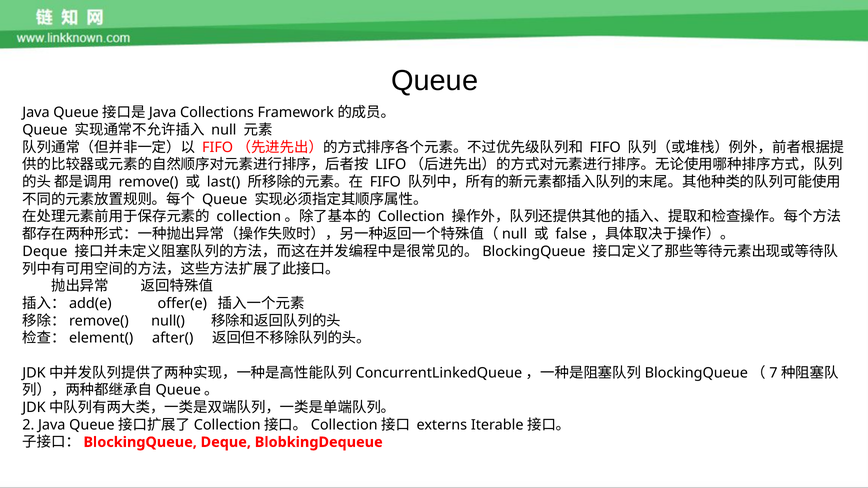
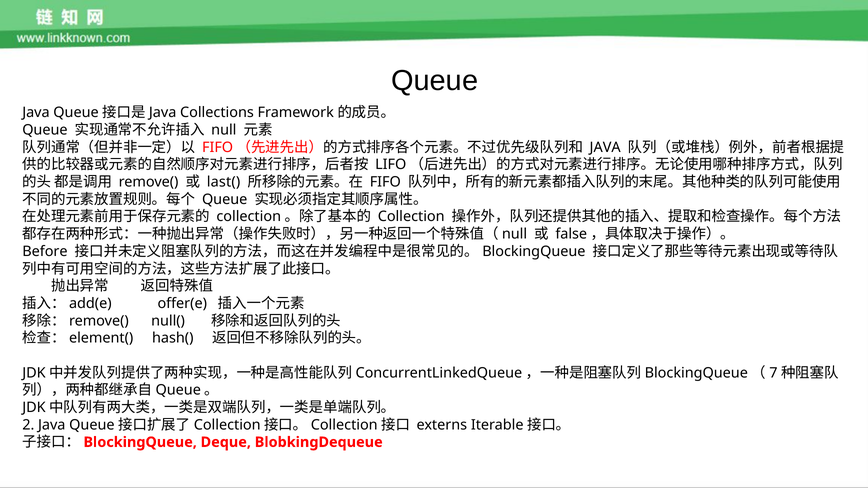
FIFO at (605, 147): FIFO -> JAVA
Deque at (45, 252): Deque -> Before
after(: after( -> hash(
